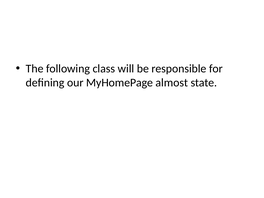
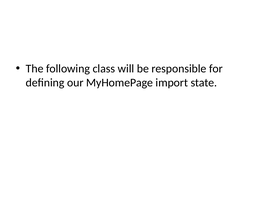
almost: almost -> import
